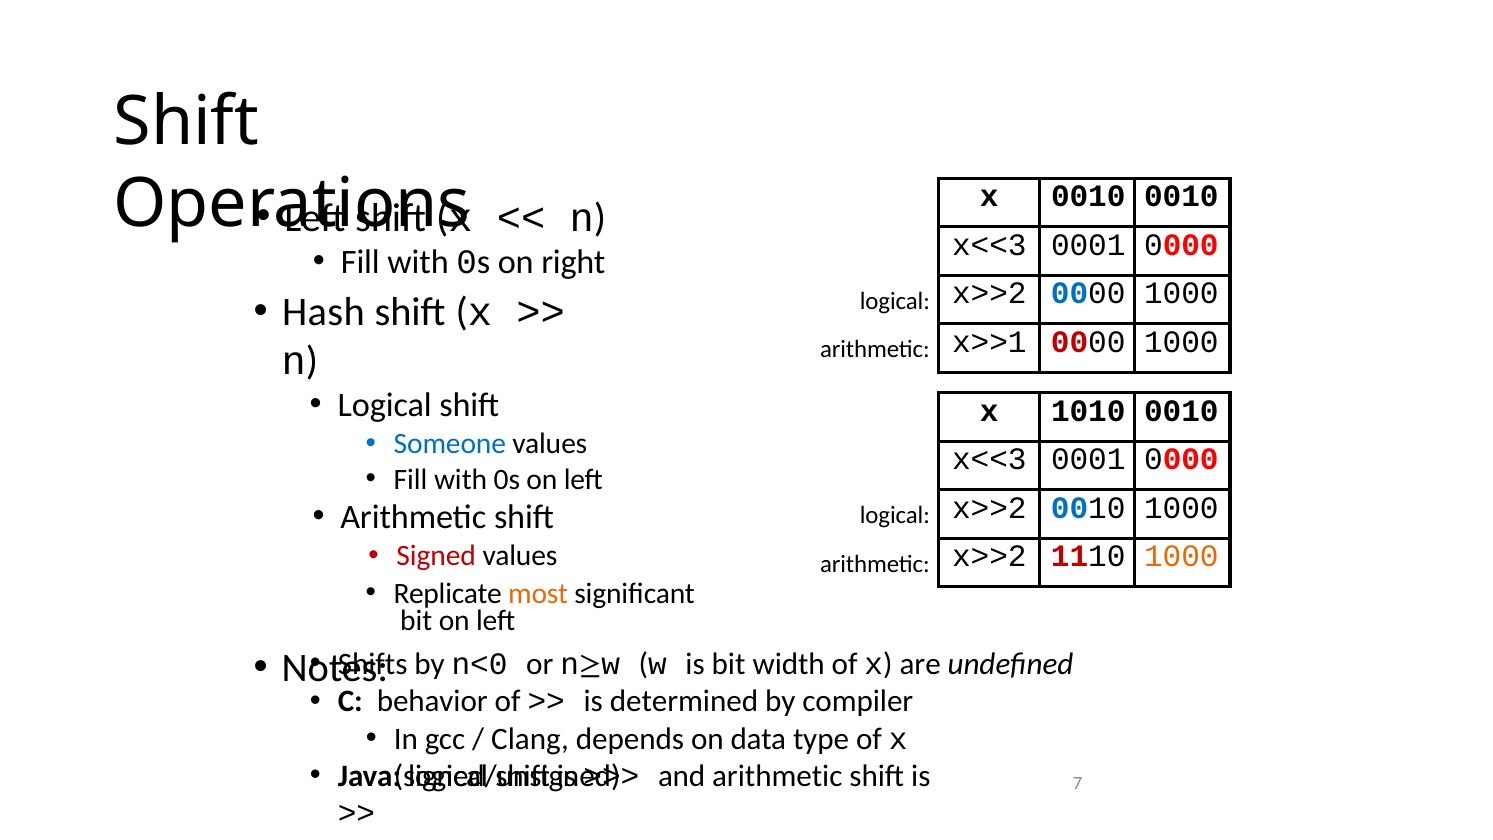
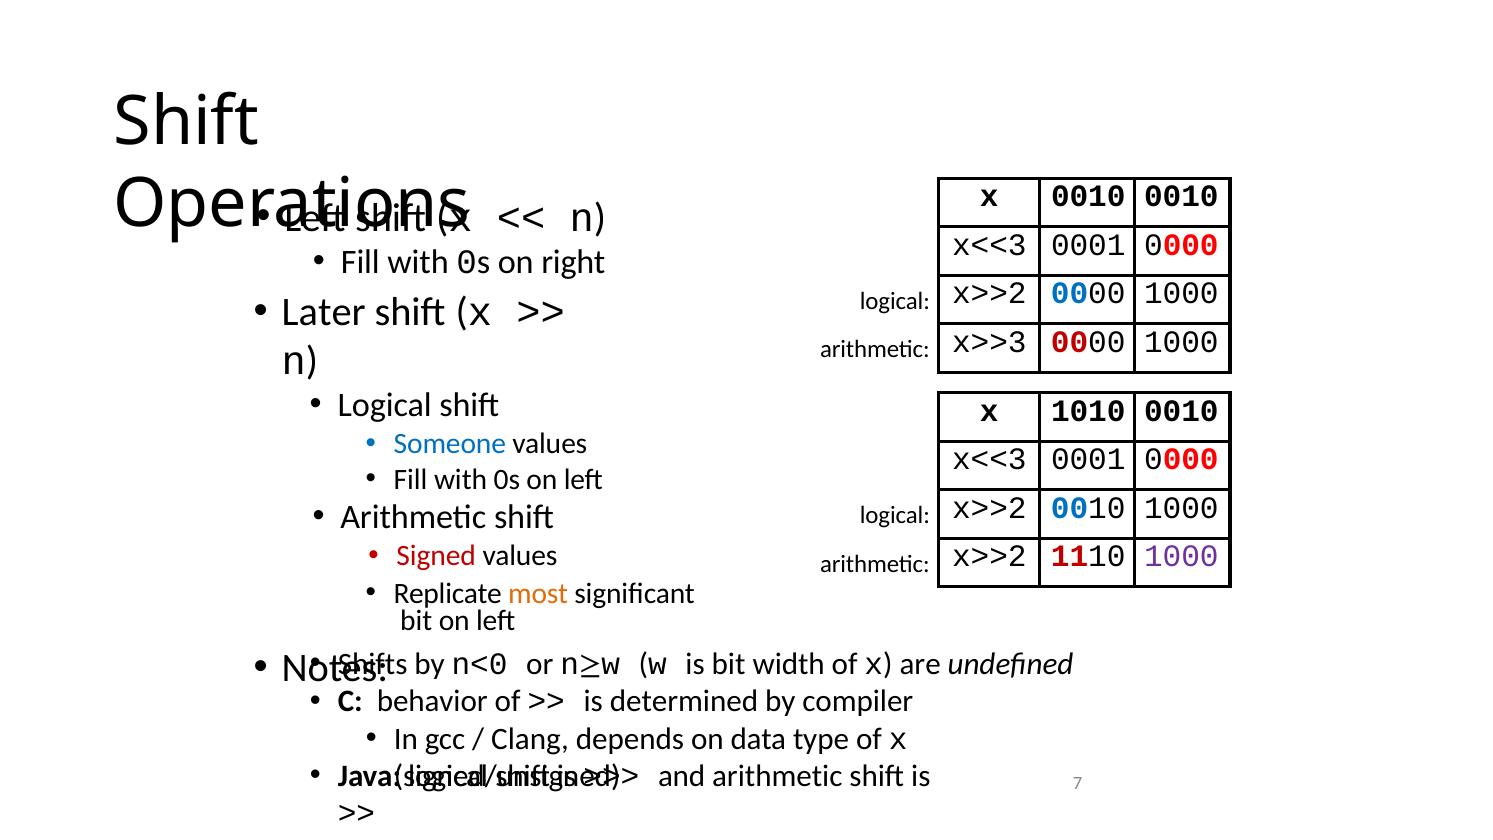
Hash: Hash -> Later
x>>1: x>>1 -> x>>3
1000 at (1181, 556) colour: orange -> purple
